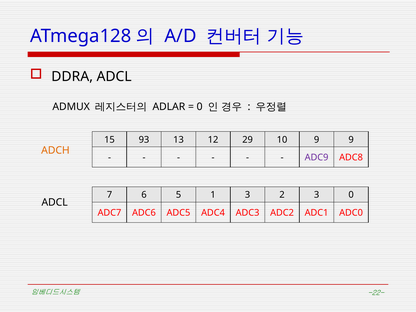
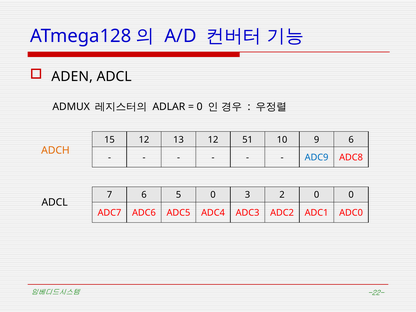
DDRA: DDRA -> ADEN
15 93: 93 -> 12
29: 29 -> 51
9 9: 9 -> 6
ADC9 colour: purple -> blue
5 1: 1 -> 0
2 3: 3 -> 0
